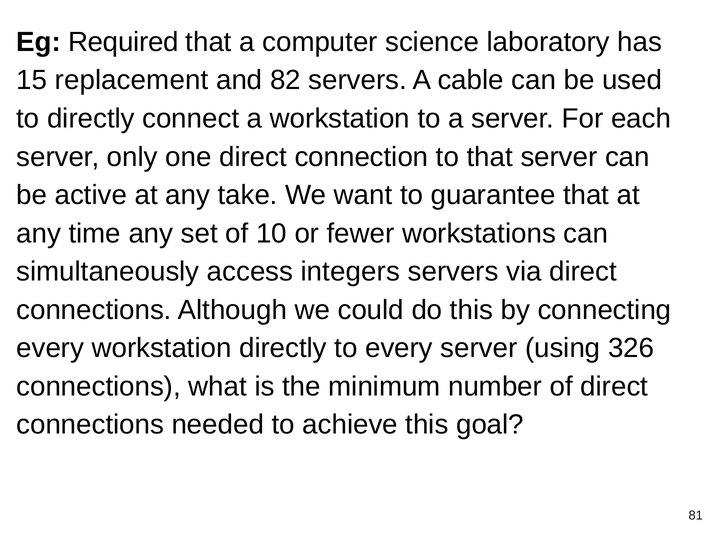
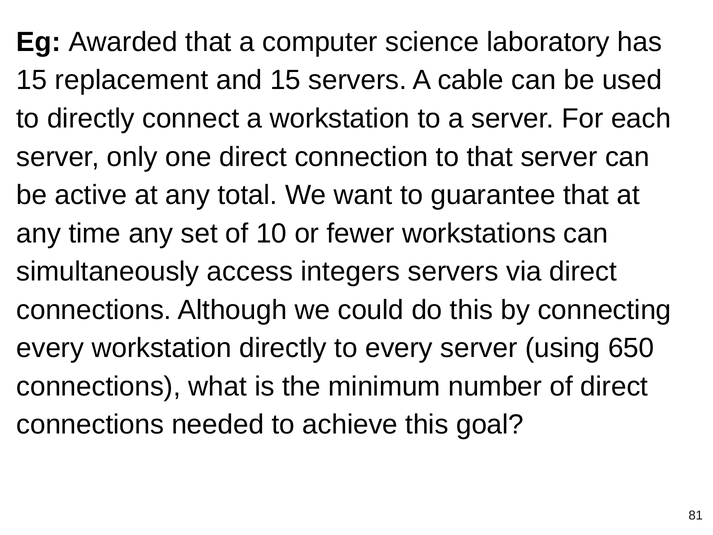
Required: Required -> Awarded
and 82: 82 -> 15
take: take -> total
326: 326 -> 650
